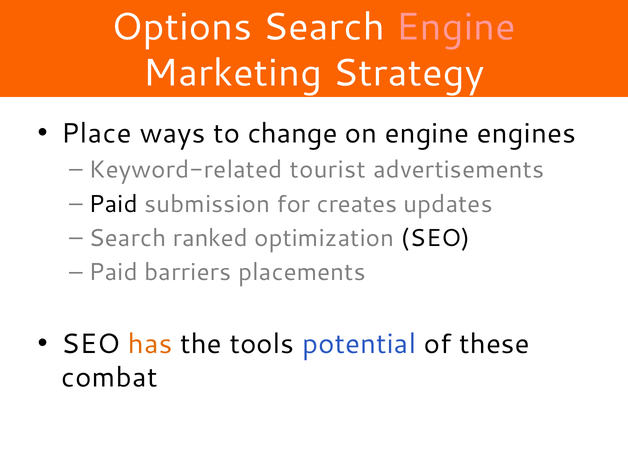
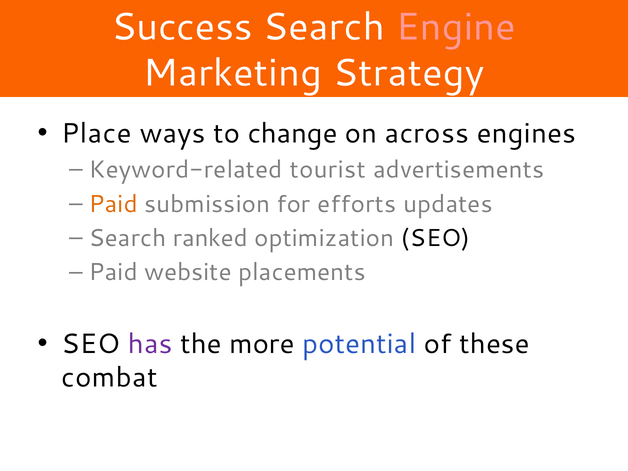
Options: Options -> Success
on engine: engine -> across
Paid at (113, 204) colour: black -> orange
creates: creates -> efforts
barriers: barriers -> website
has colour: orange -> purple
tools: tools -> more
